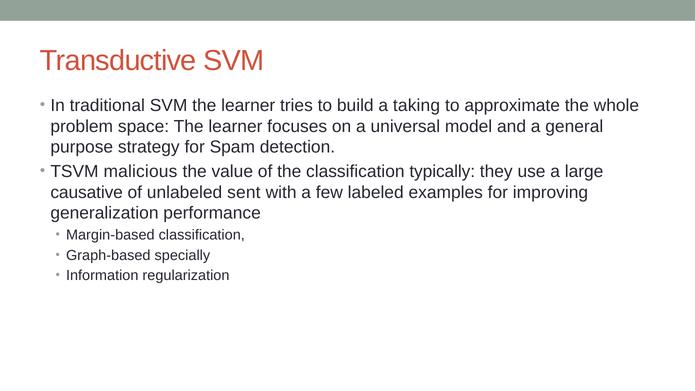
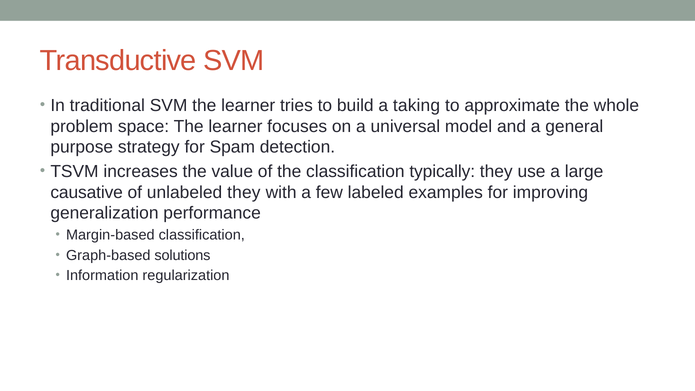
malicious: malicious -> increases
unlabeled sent: sent -> they
specially: specially -> solutions
